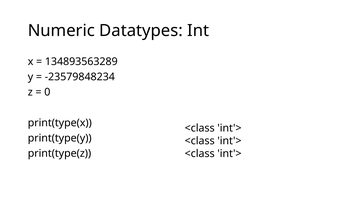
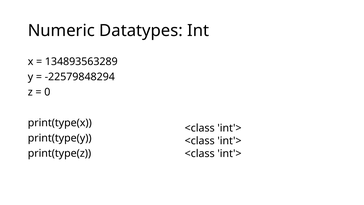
-23579848234: -23579848234 -> -22579848294
